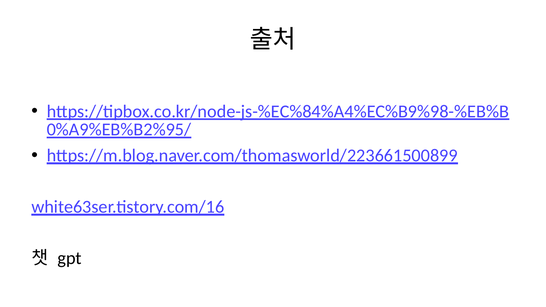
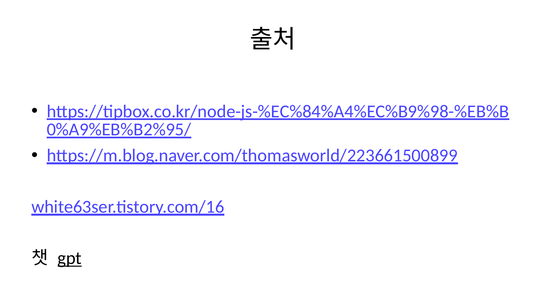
gpt underline: none -> present
